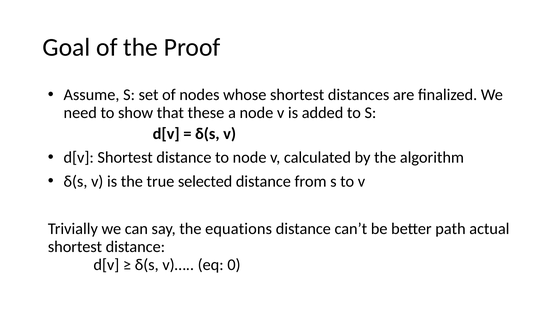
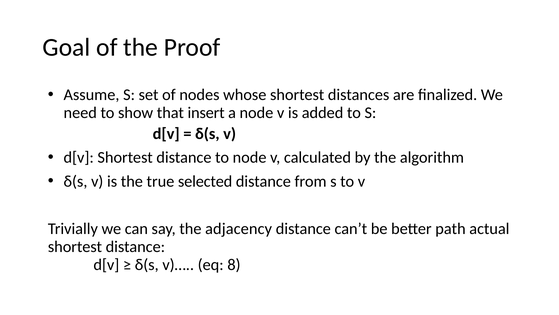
these: these -> insert
equations: equations -> adjacency
0: 0 -> 8
